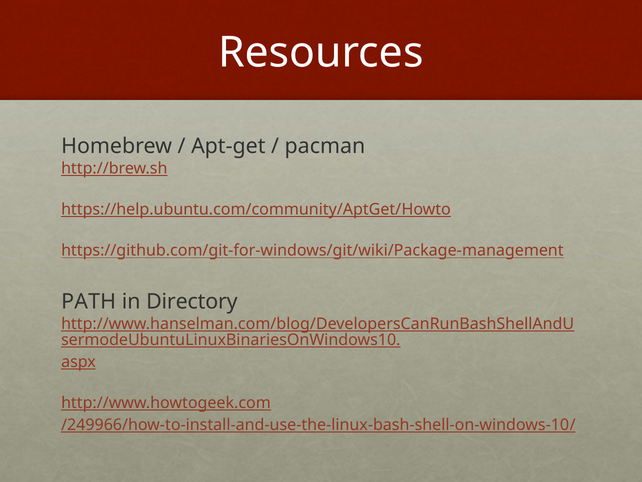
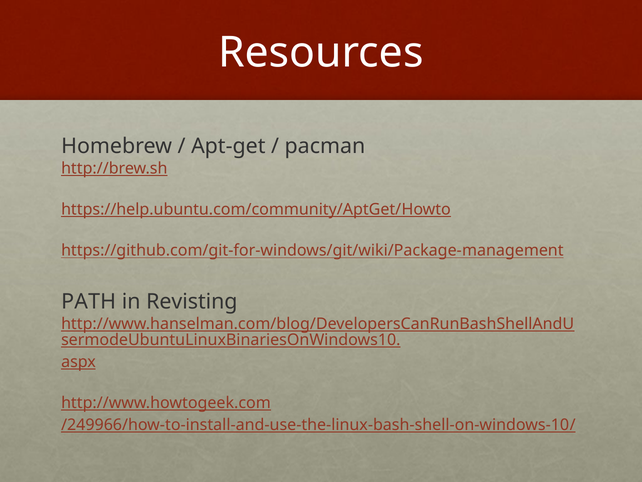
Directory: Directory -> Revisting
